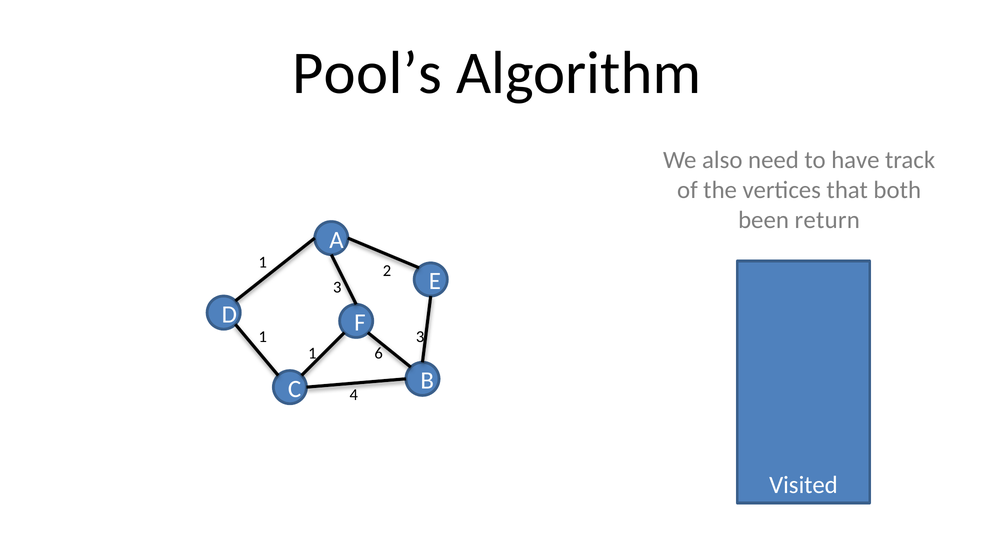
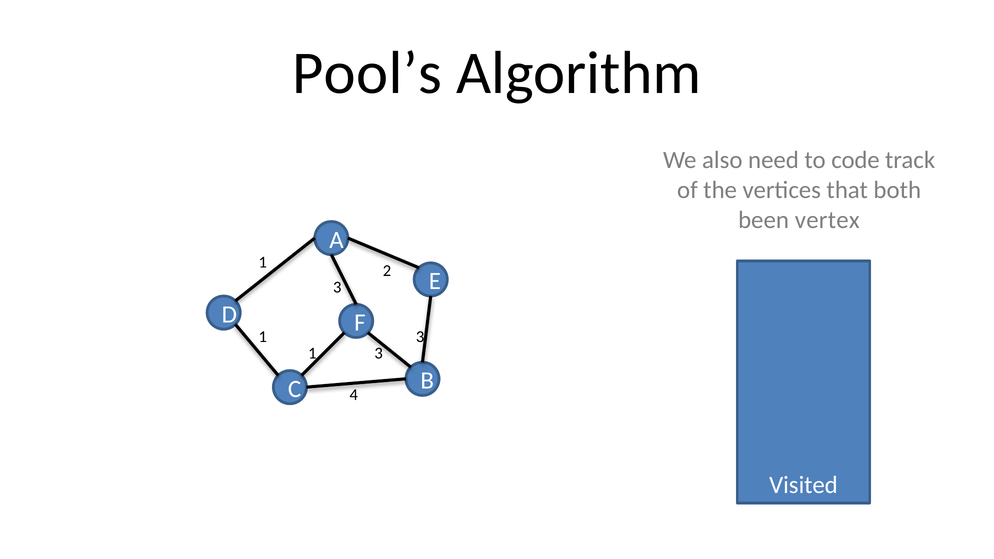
have: have -> code
return: return -> vertex
6 at (379, 353): 6 -> 3
